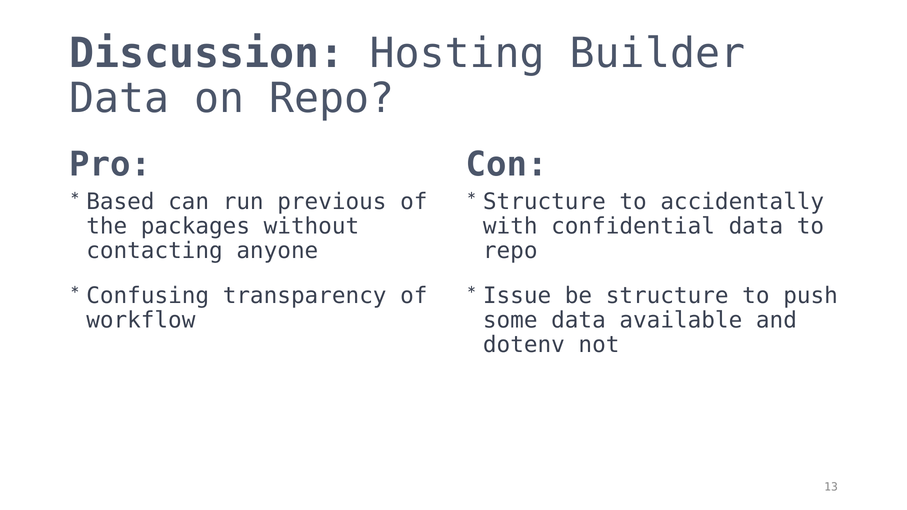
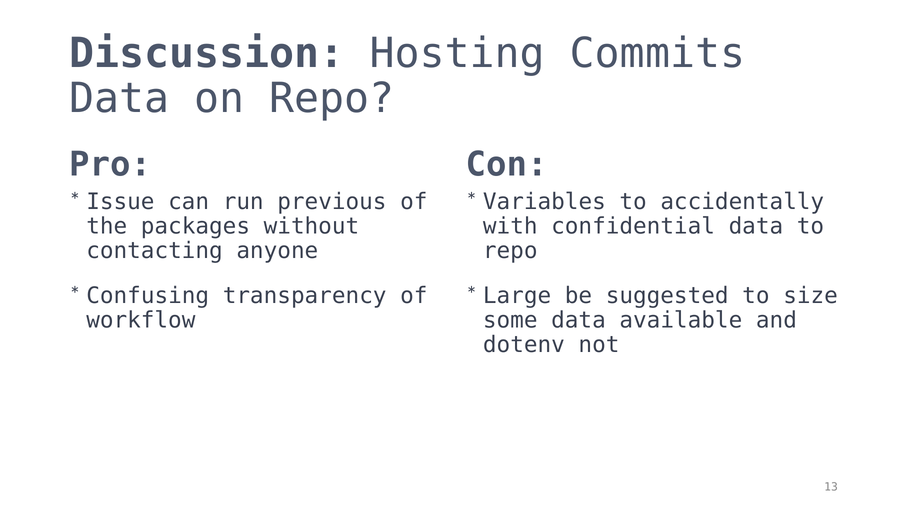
Builder: Builder -> Commits
Based: Based -> Issue
Structure at (544, 202): Structure -> Variables
Issue: Issue -> Large
be structure: structure -> suggested
push: push -> size
